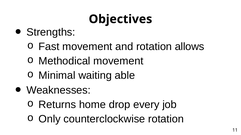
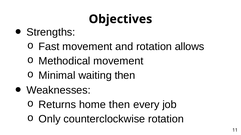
waiting able: able -> then
home drop: drop -> then
